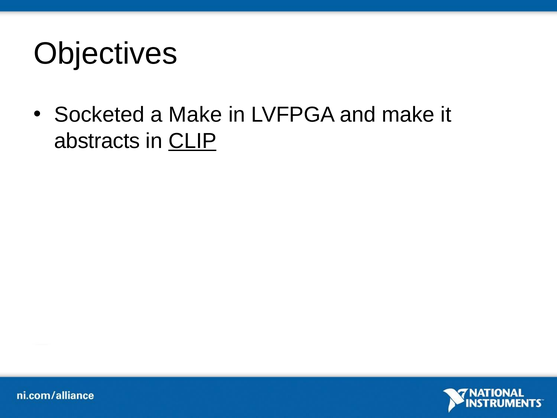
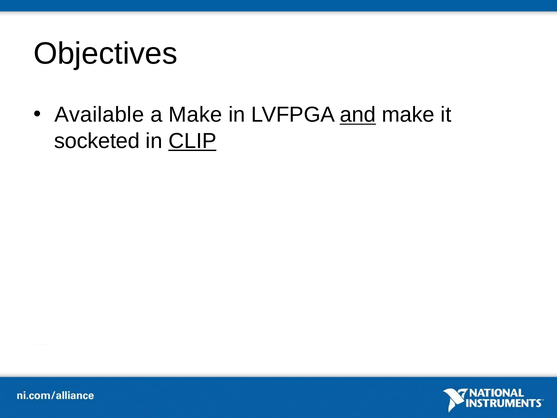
Socketed: Socketed -> Available
and underline: none -> present
abstracts: abstracts -> socketed
